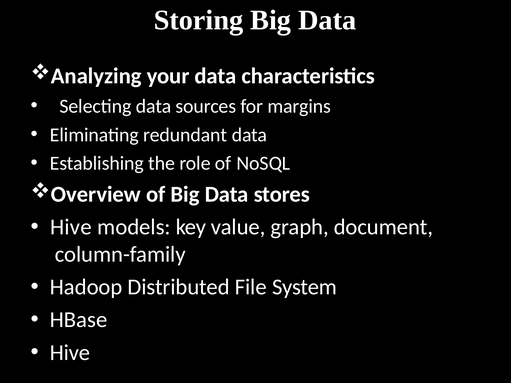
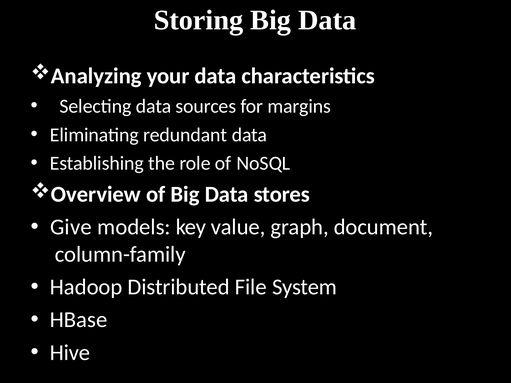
Hive at (71, 227): Hive -> Give
